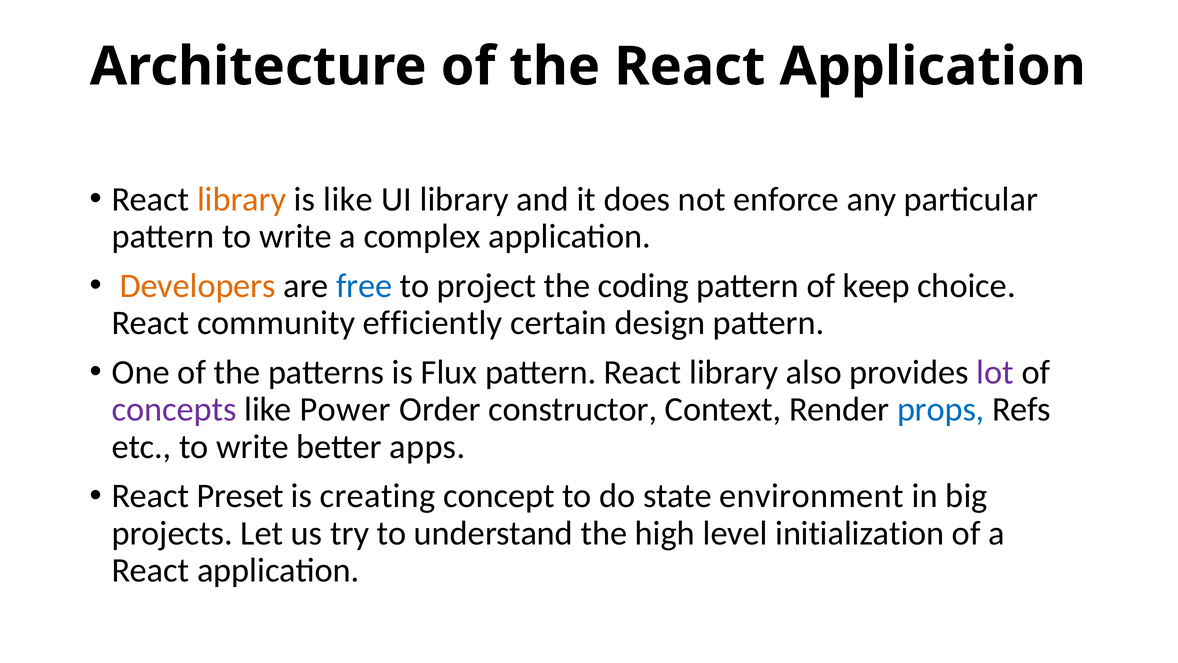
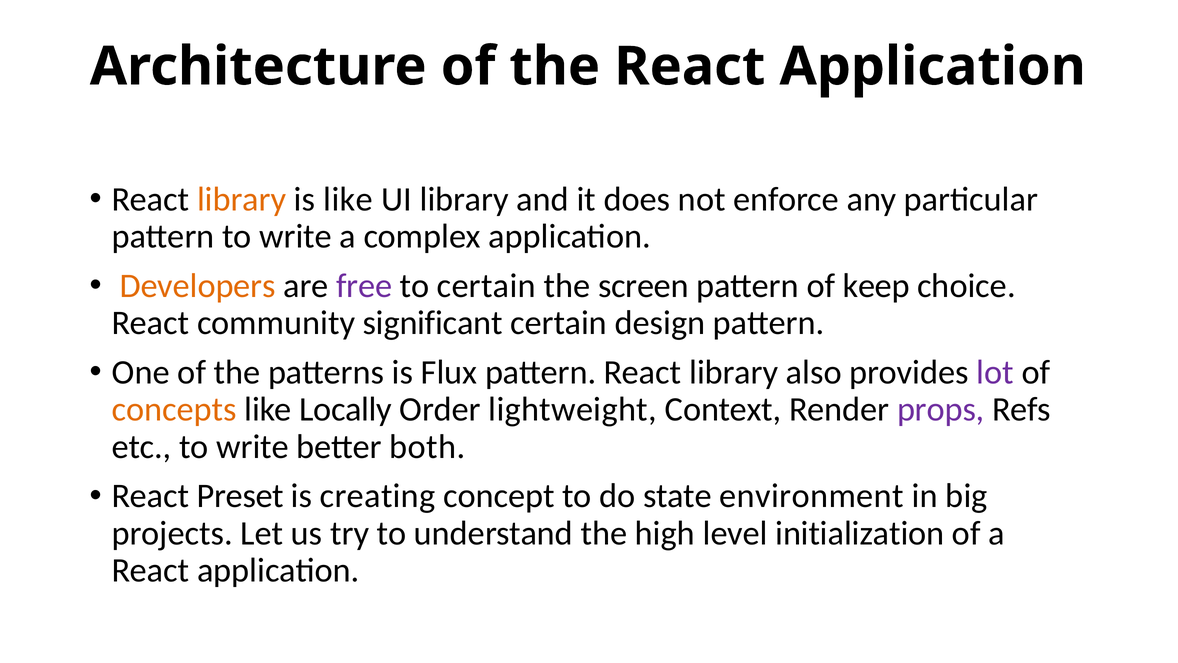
free colour: blue -> purple
to project: project -> certain
coding: coding -> screen
efficiently: efficiently -> significant
concepts colour: purple -> orange
Power: Power -> Locally
constructor: constructor -> lightweight
props colour: blue -> purple
apps: apps -> both
